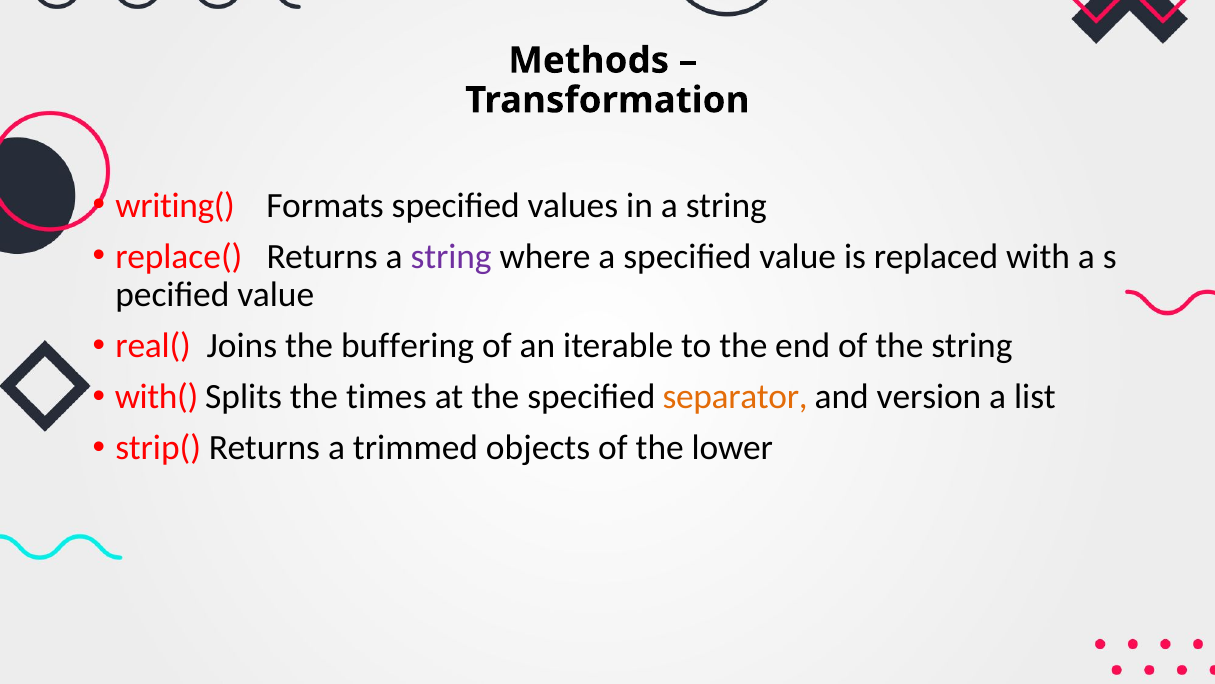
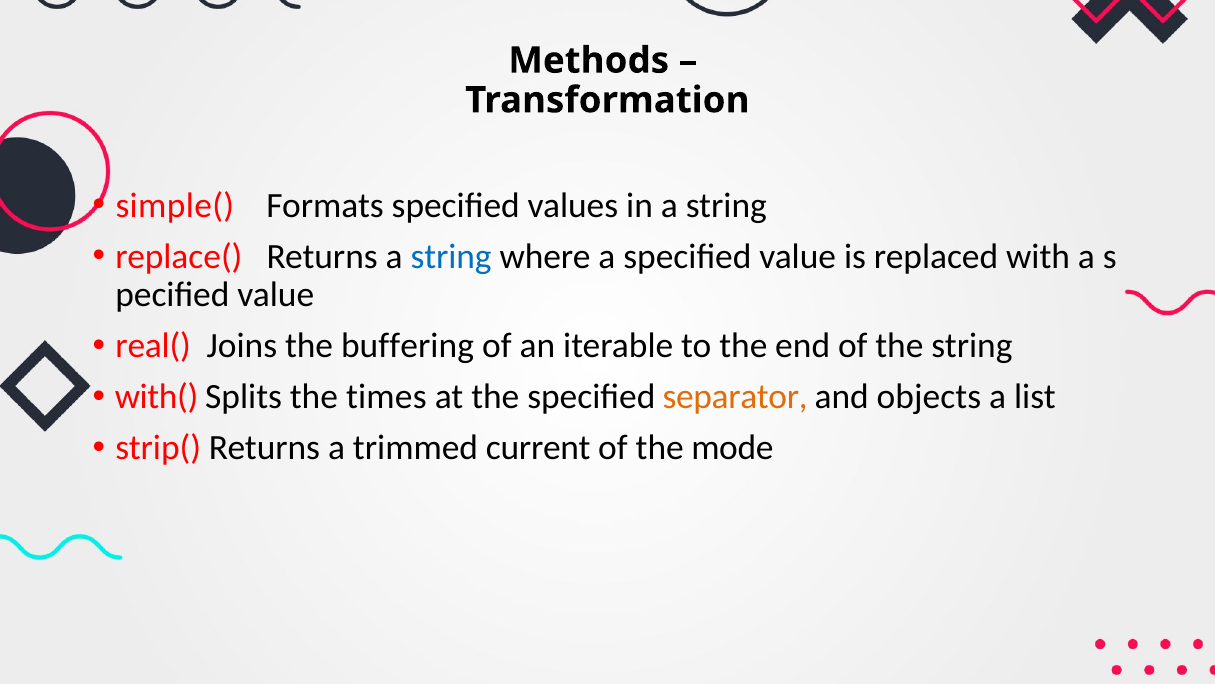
writing(: writing( -> simple(
string at (451, 256) colour: purple -> blue
version: version -> objects
objects: objects -> current
lower: lower -> mode
